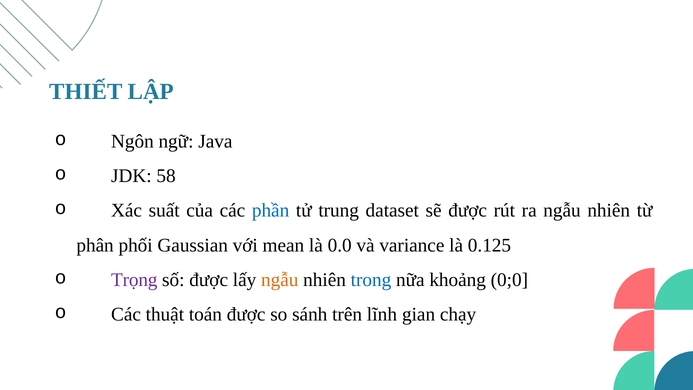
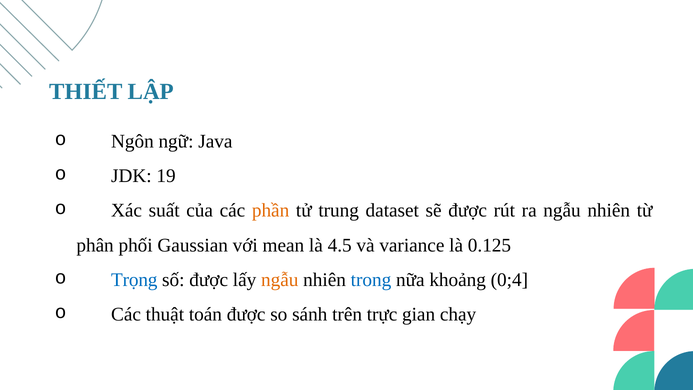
58: 58 -> 19
phần colour: blue -> orange
0.0: 0.0 -> 4.5
Trọng colour: purple -> blue
0;0: 0;0 -> 0;4
lĩnh: lĩnh -> trực
